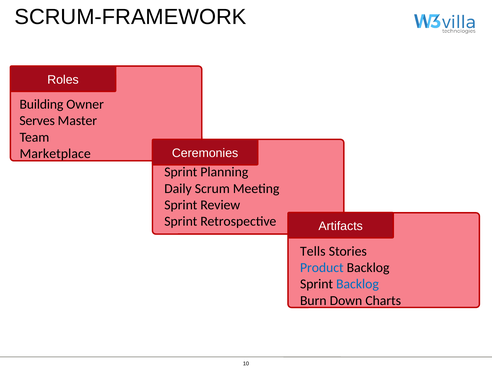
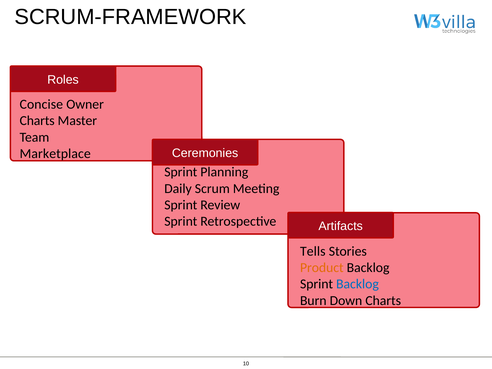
Building: Building -> Concise
Serves at (37, 121): Serves -> Charts
Product colour: blue -> orange
